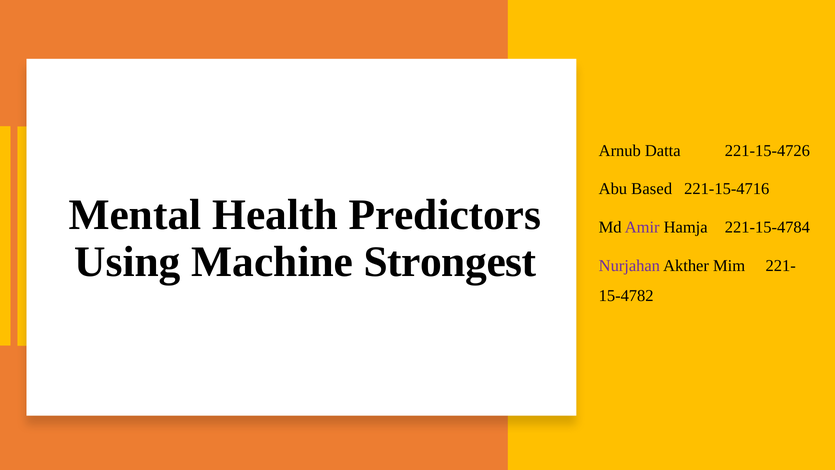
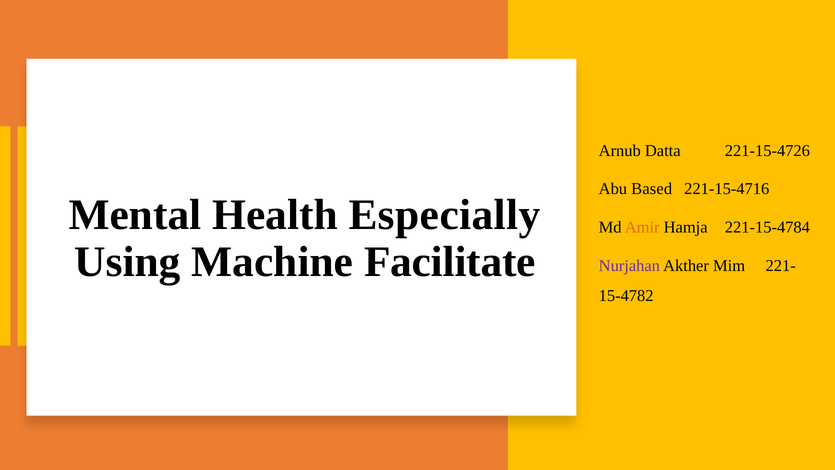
Predictors: Predictors -> Especially
Amir colour: purple -> orange
Strongest: Strongest -> Facilitate
